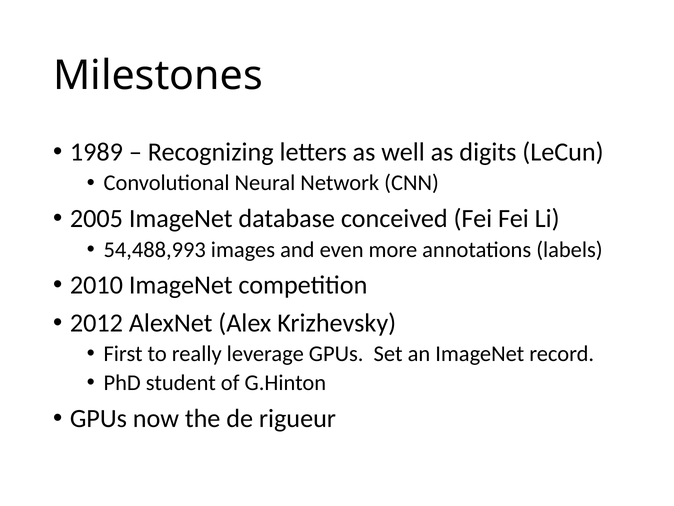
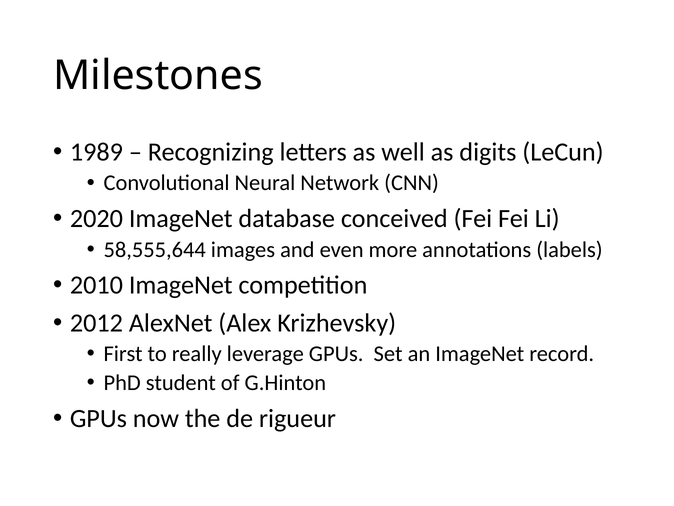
2005: 2005 -> 2020
54,488,993: 54,488,993 -> 58,555,644
